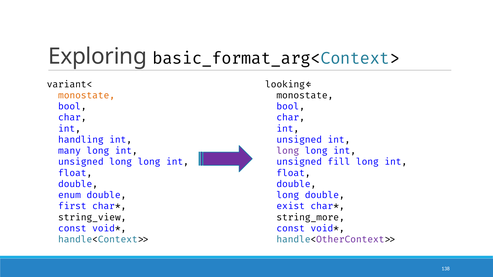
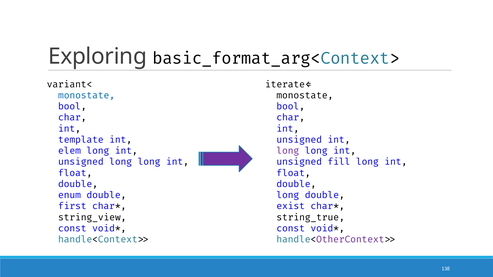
looking<: looking< -> iterate<
monostate at (87, 96) colour: orange -> blue
handling: handling -> template
many: many -> elem
string_more: string_more -> string_true
